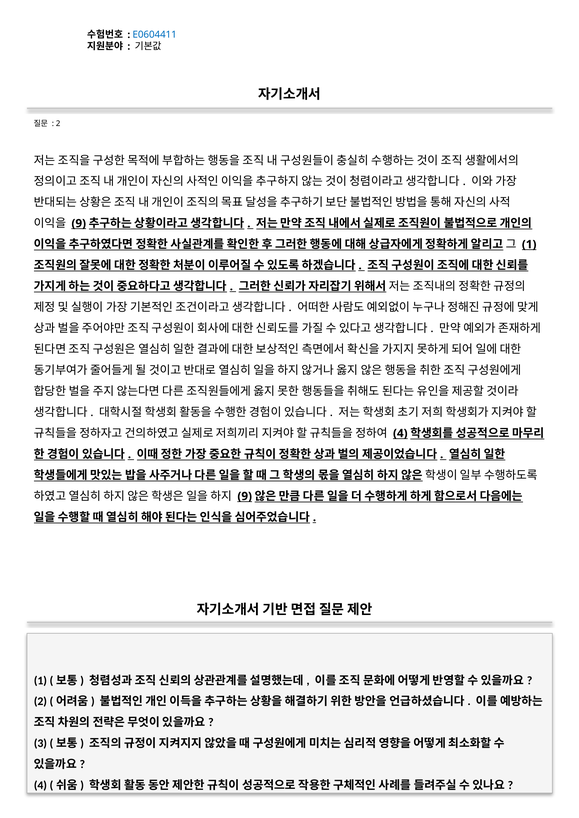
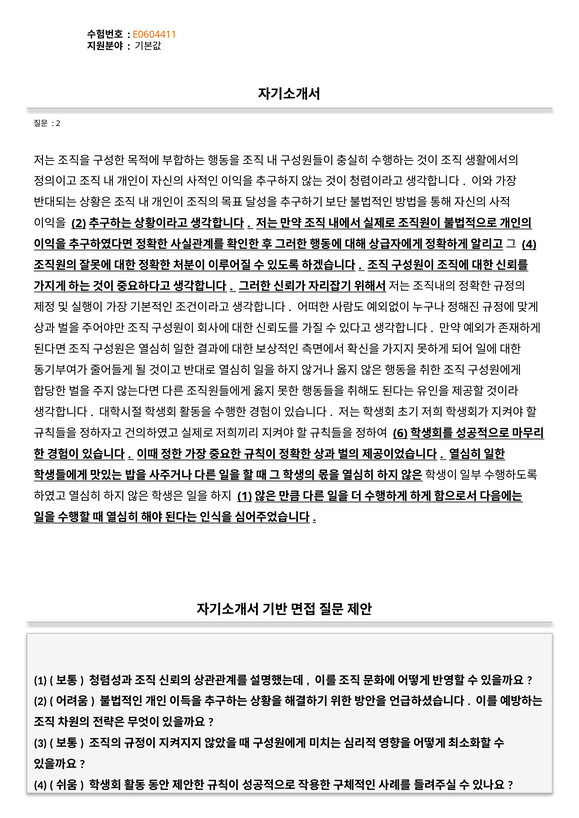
E0604411 colour: blue -> orange
9 at (79, 224): 9 -> 2
1 at (529, 245): 1 -> 4
4 at (400, 434): 4 -> 6
9 at (245, 497): 9 -> 1
